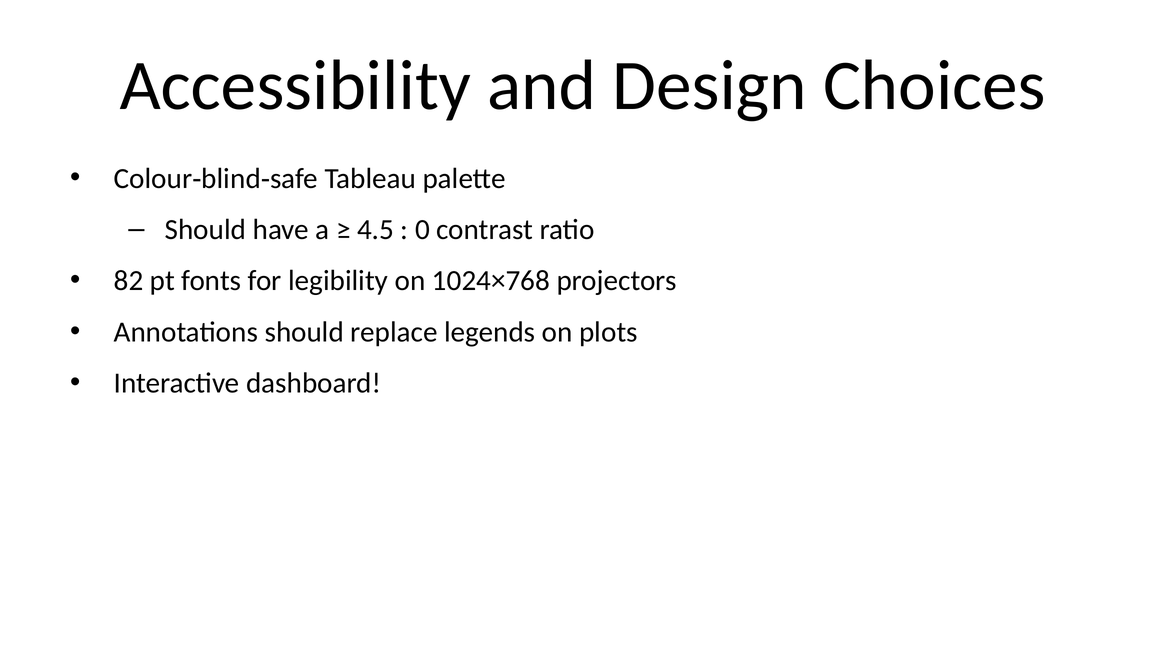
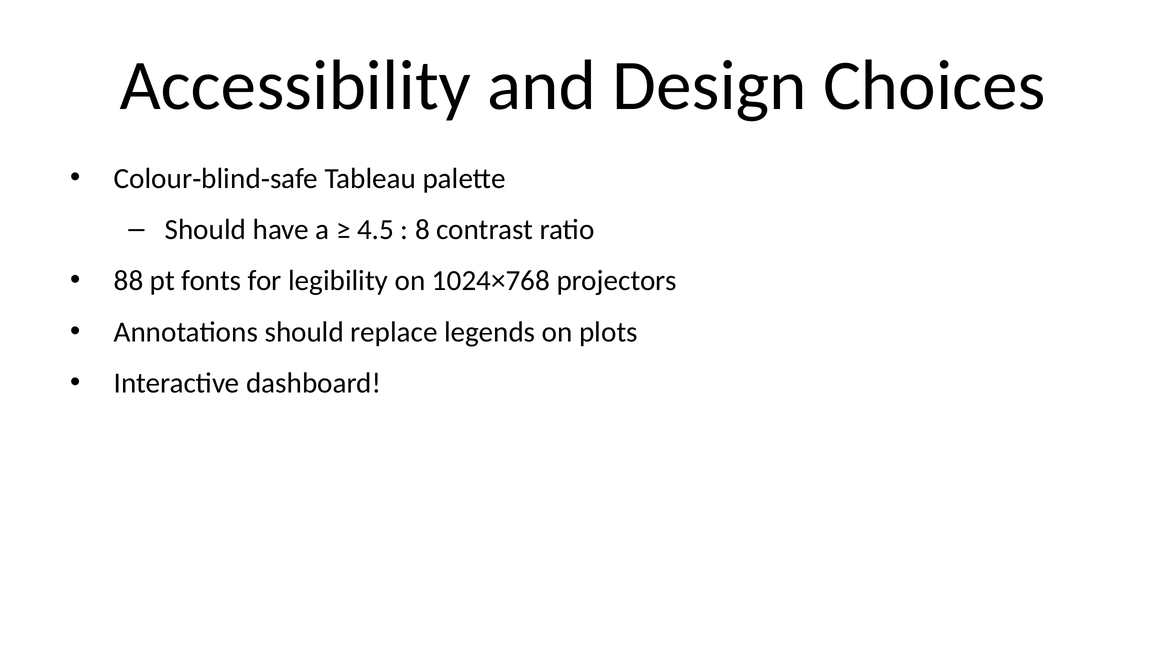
0: 0 -> 8
82: 82 -> 88
